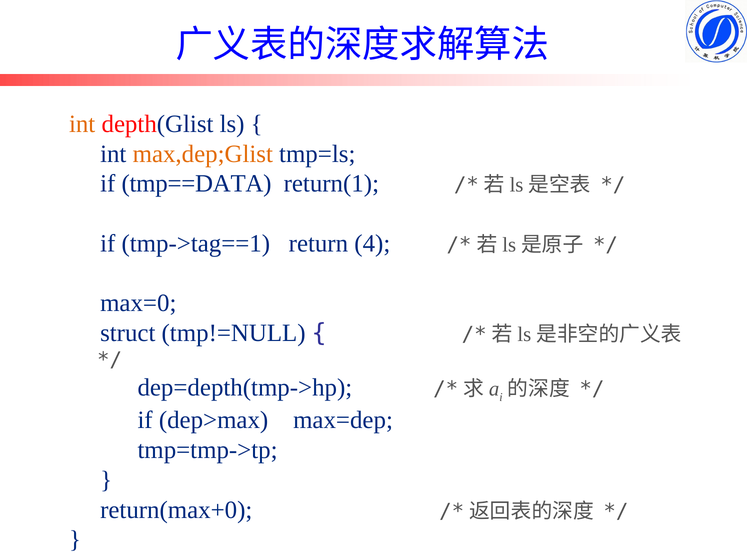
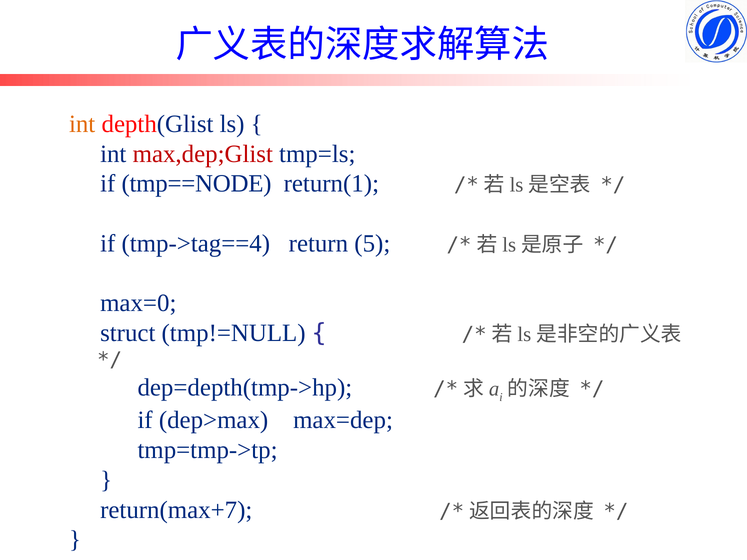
max,dep;Glist colour: orange -> red
tmp==DATA: tmp==DATA -> tmp==NODE
tmp->tag==1: tmp->tag==1 -> tmp->tag==4
4: 4 -> 5
return(max+0: return(max+0 -> return(max+7
